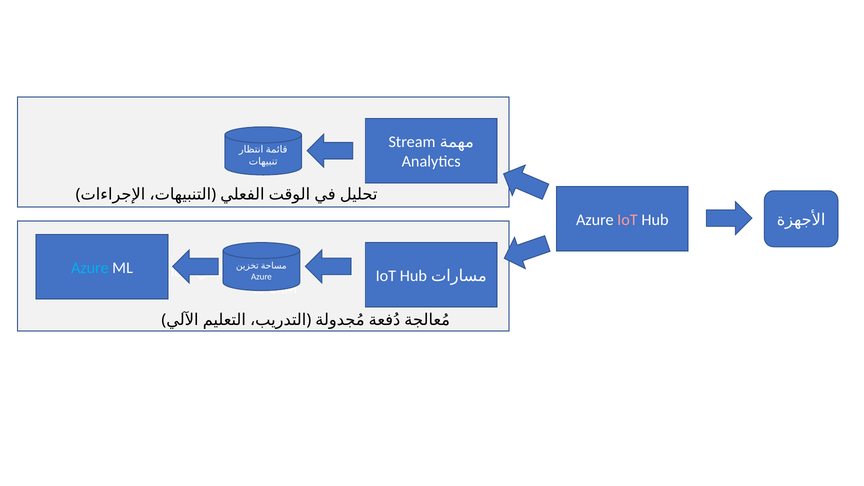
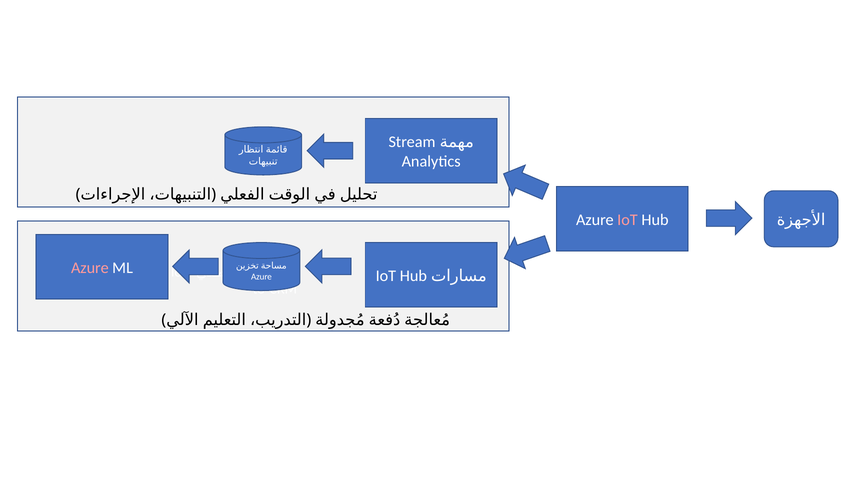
Azure at (90, 268) colour: light blue -> pink
